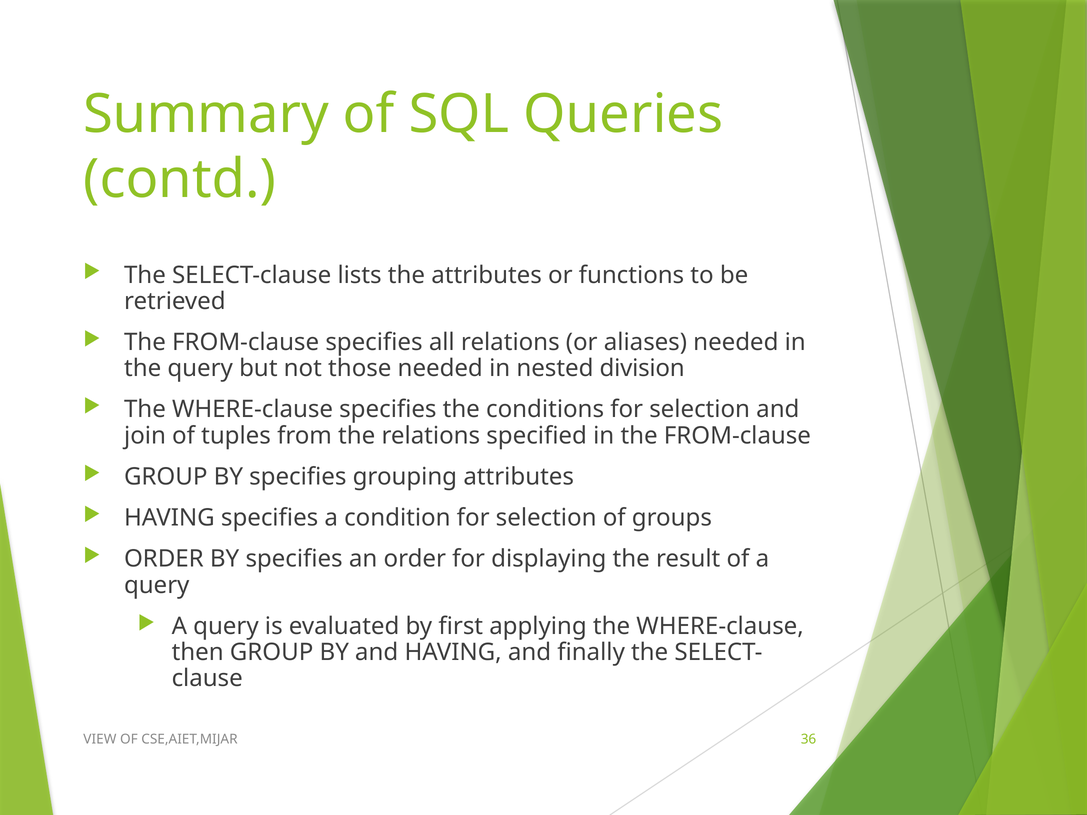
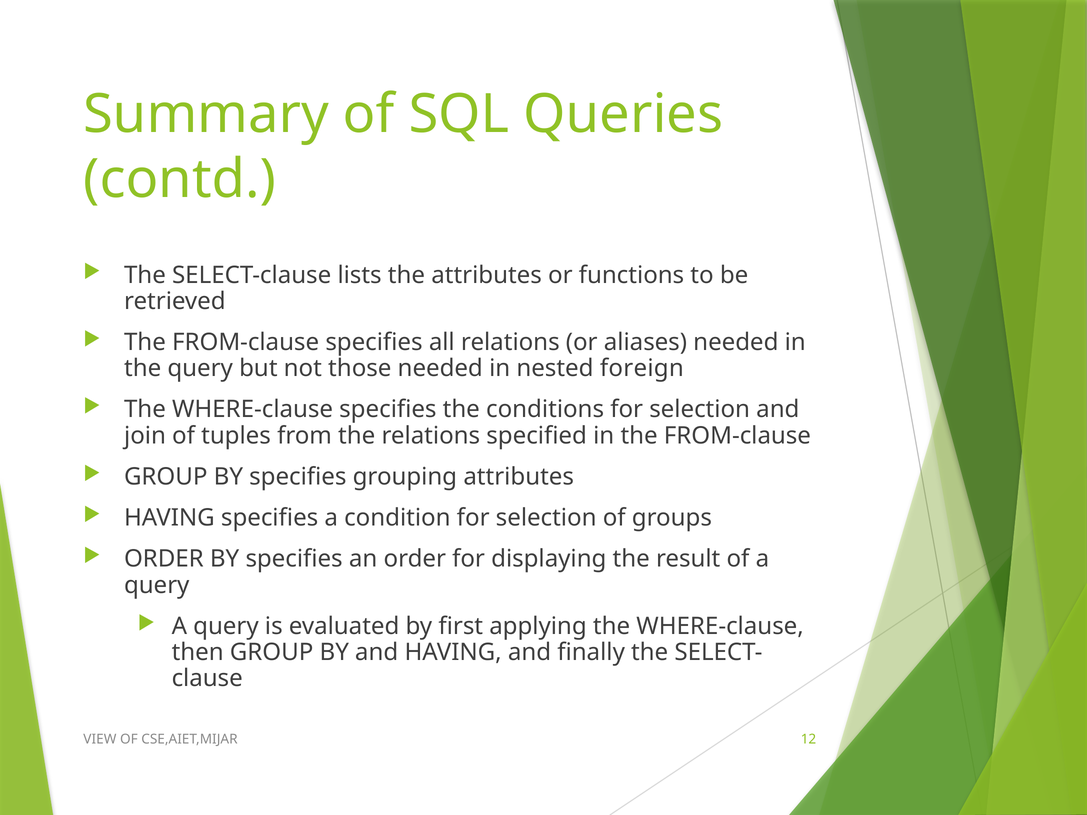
division: division -> foreign
36: 36 -> 12
